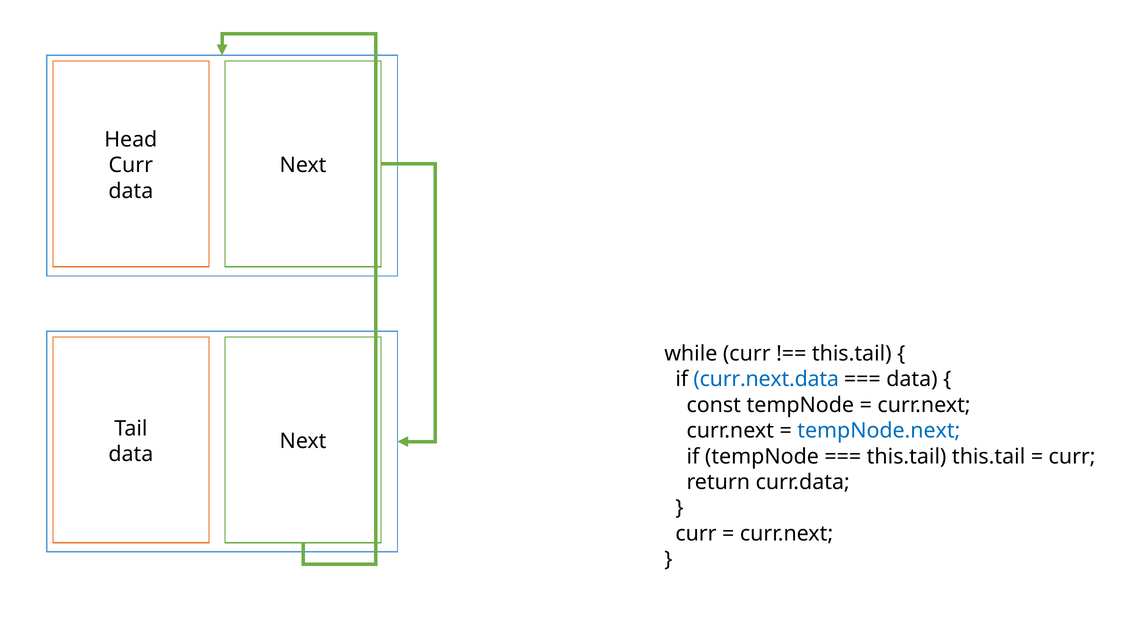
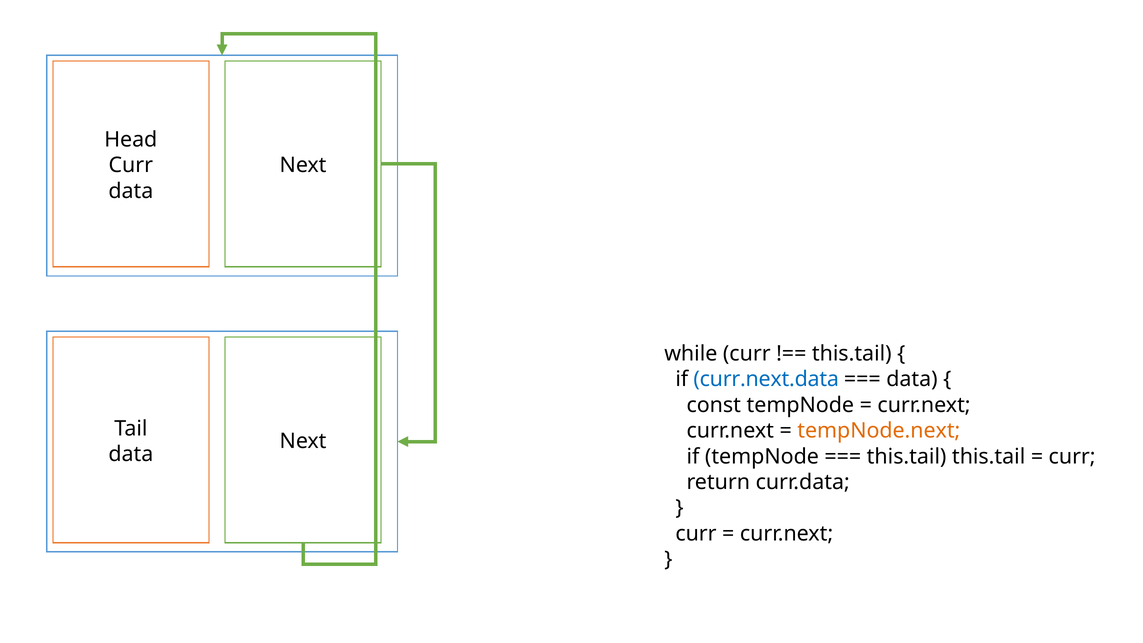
tempNode.next colour: blue -> orange
